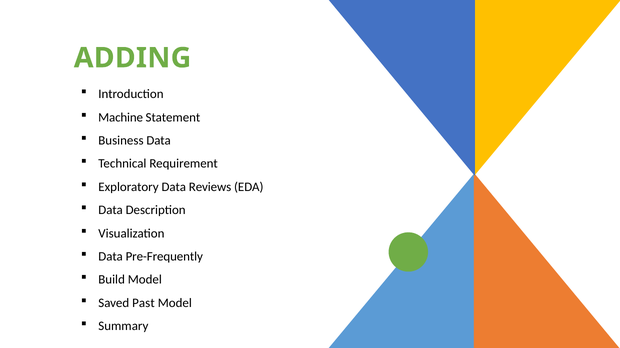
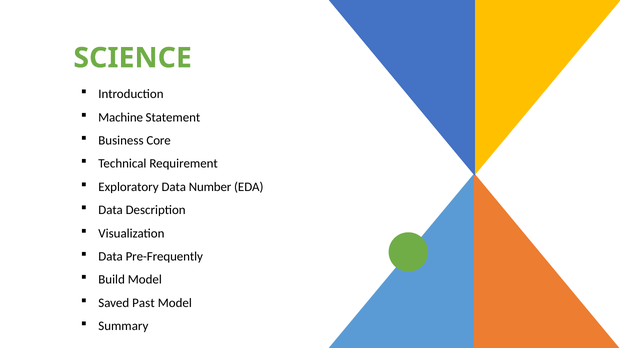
ADDING: ADDING -> SCIENCE
Business Data: Data -> Core
Reviews: Reviews -> Number
